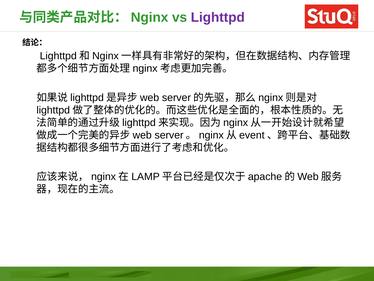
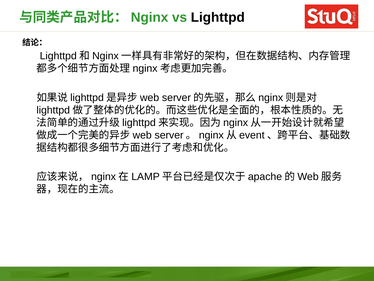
Lighttpd colour: purple -> black
